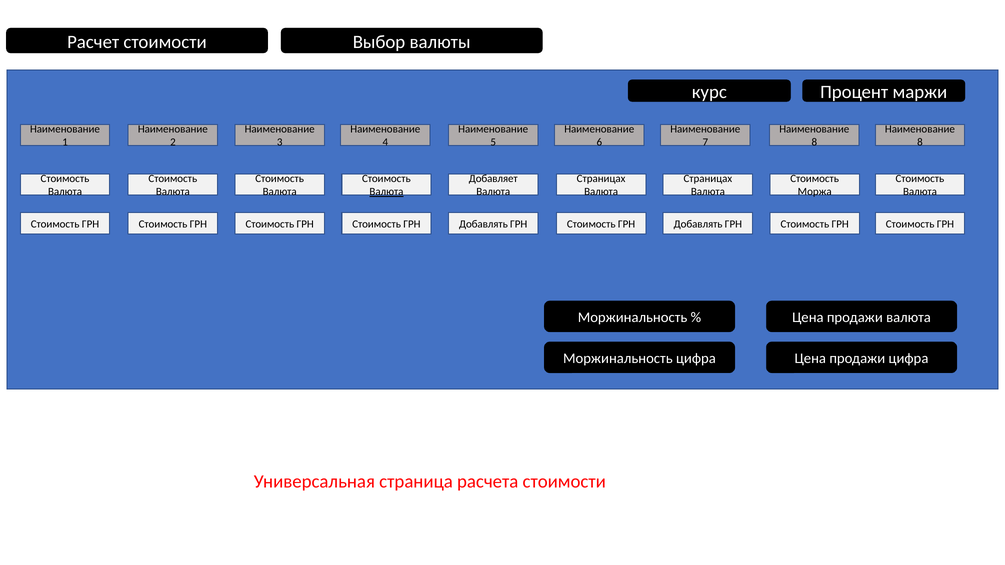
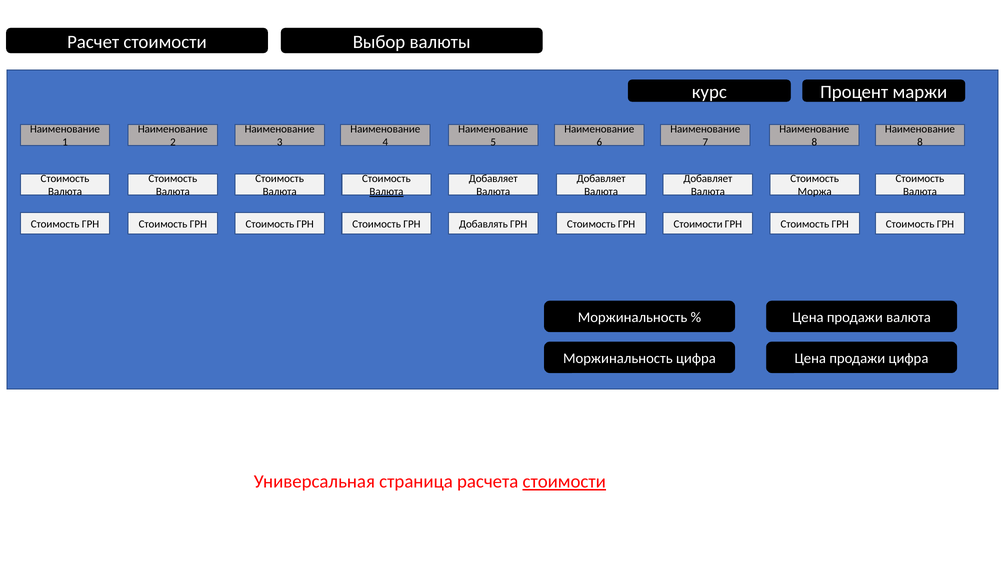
Страницах at (601, 179): Страницах -> Добавляет
Страницах at (708, 179): Страницах -> Добавляет
Добавлять at (698, 224): Добавлять -> Стоимости
стоимости at (564, 482) underline: none -> present
